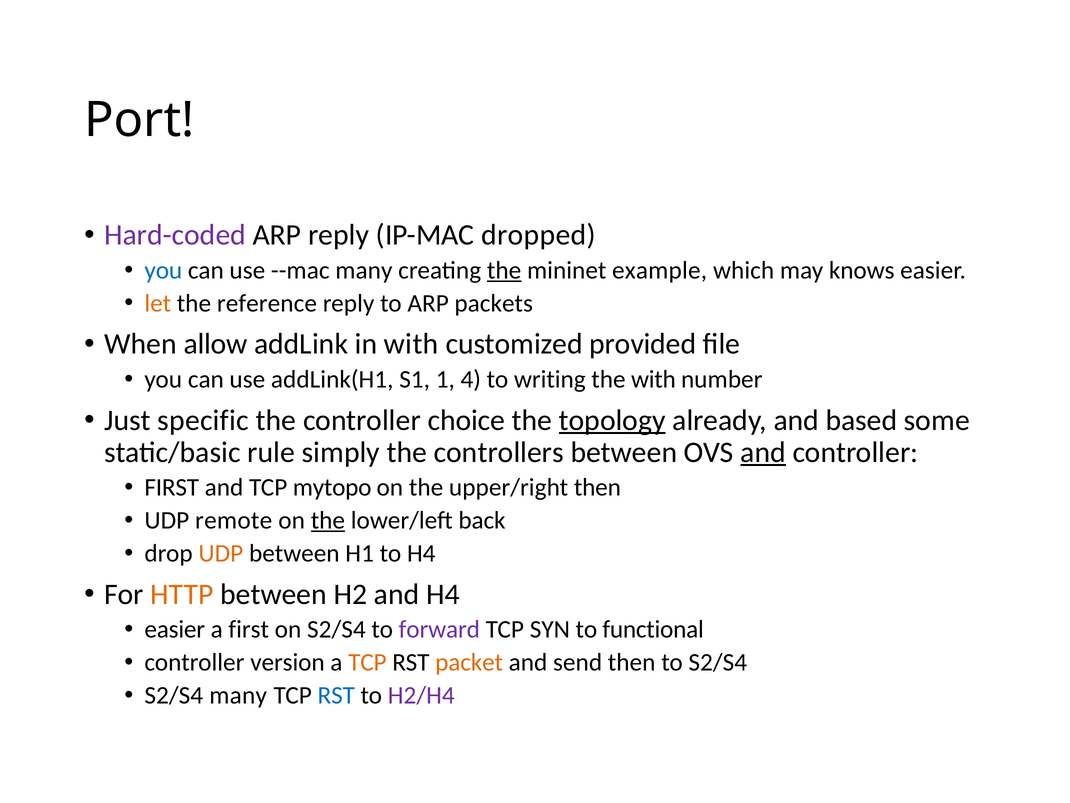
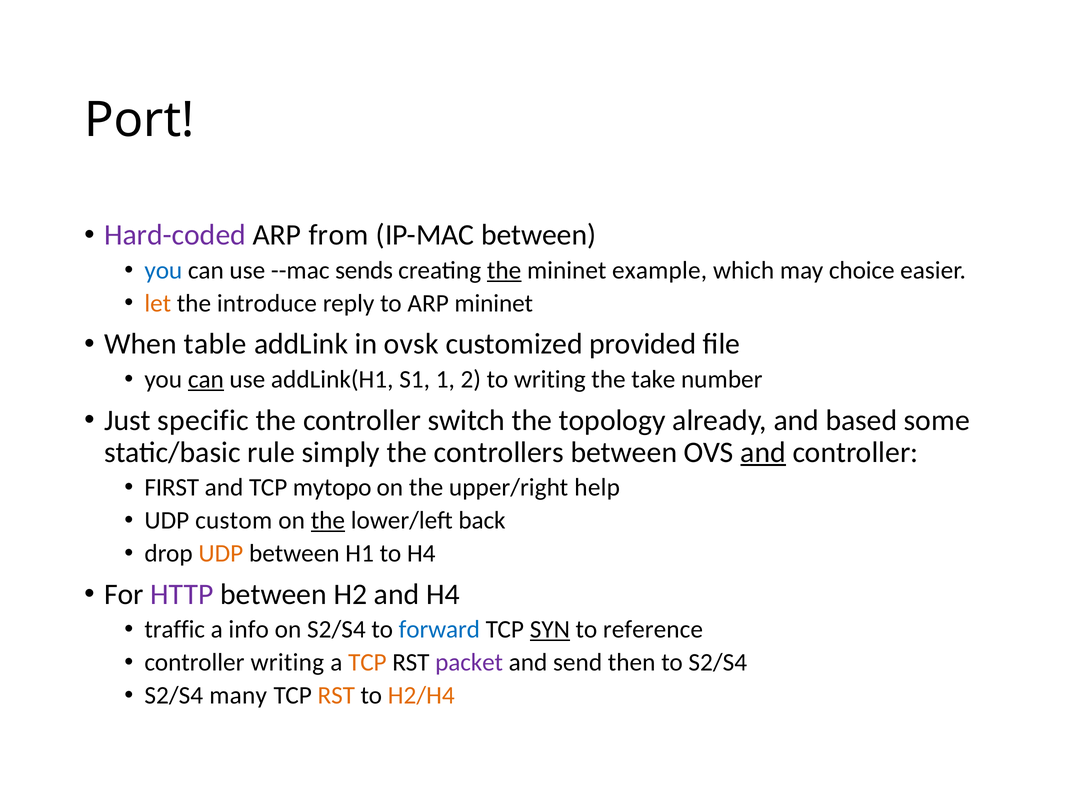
ARP reply: reply -> from
IP-MAC dropped: dropped -> between
--mac many: many -> sends
knows: knows -> choice
reference: reference -> introduce
ARP packets: packets -> mininet
allow: allow -> table
in with: with -> ovsk
can at (206, 379) underline: none -> present
4: 4 -> 2
the with: with -> take
choice: choice -> switch
topology underline: present -> none
upper/right then: then -> help
remote: remote -> custom
HTTP colour: orange -> purple
easier at (175, 629): easier -> traffic
a first: first -> info
forward colour: purple -> blue
SYN underline: none -> present
functional: functional -> reference
controller version: version -> writing
packet colour: orange -> purple
RST at (336, 695) colour: blue -> orange
H2/H4 colour: purple -> orange
